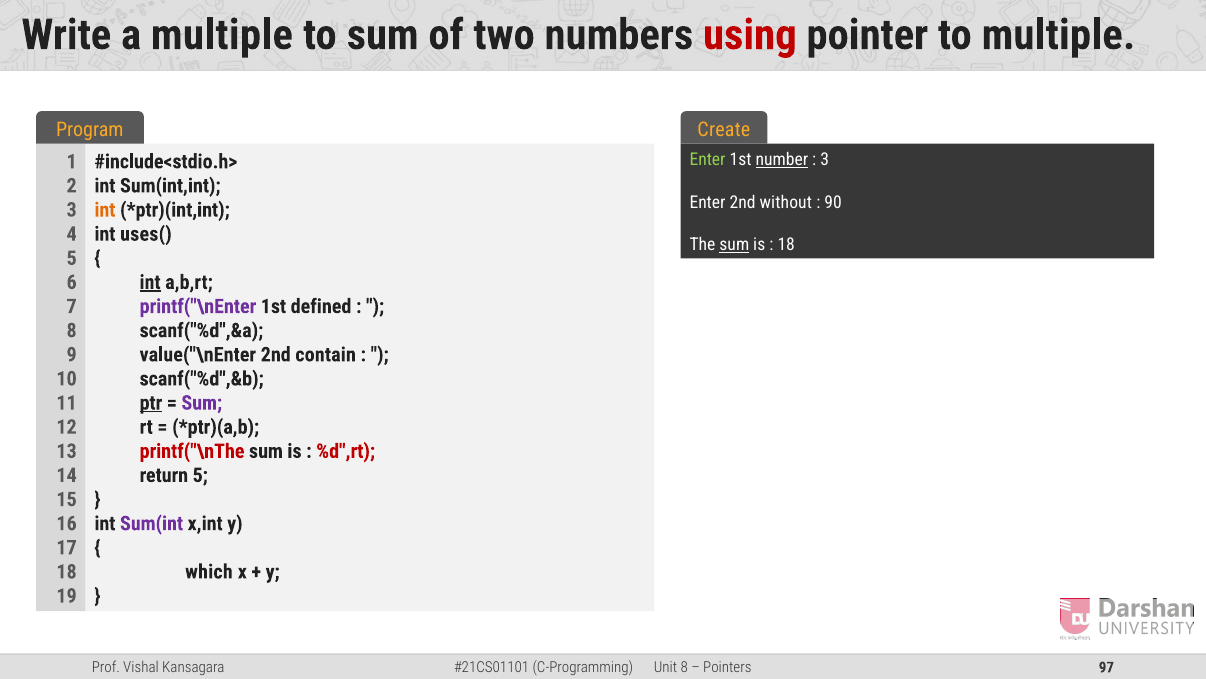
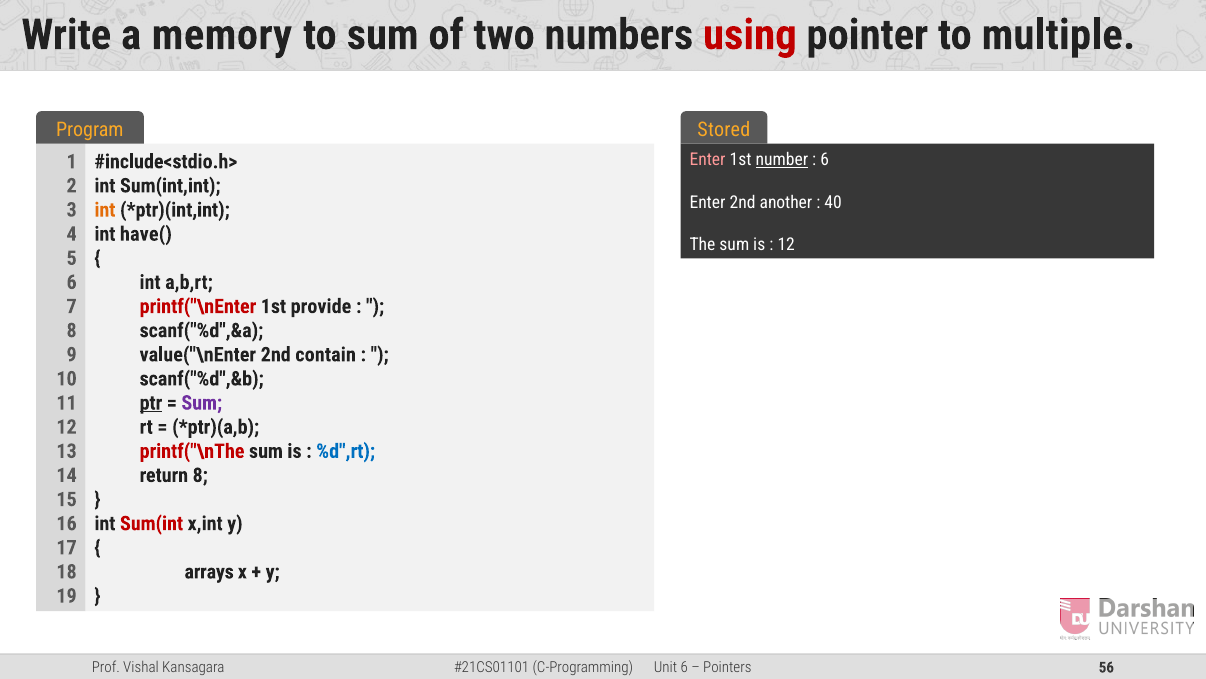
a multiple: multiple -> memory
Create: Create -> Stored
Enter at (708, 160) colour: light green -> pink
3 at (825, 160): 3 -> 6
without: without -> another
90: 90 -> 40
uses(: uses( -> have(
sum at (734, 244) underline: present -> none
18 at (786, 244): 18 -> 12
int at (150, 282) underline: present -> none
printf("\nEnter colour: purple -> red
defined: defined -> provide
%d",rt colour: red -> blue
return 5: 5 -> 8
Sum(int colour: purple -> red
which: which -> arrays
8 at (684, 667): 8 -> 6
97: 97 -> 56
